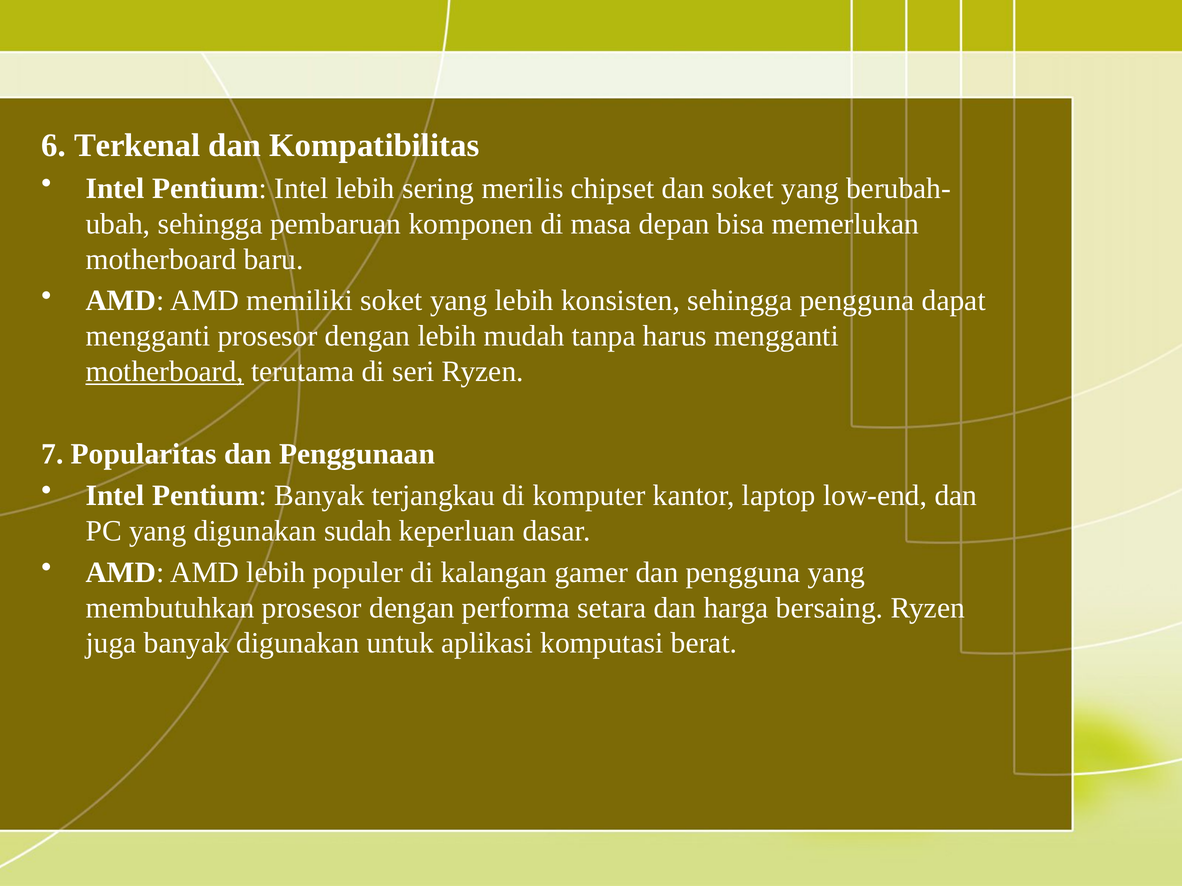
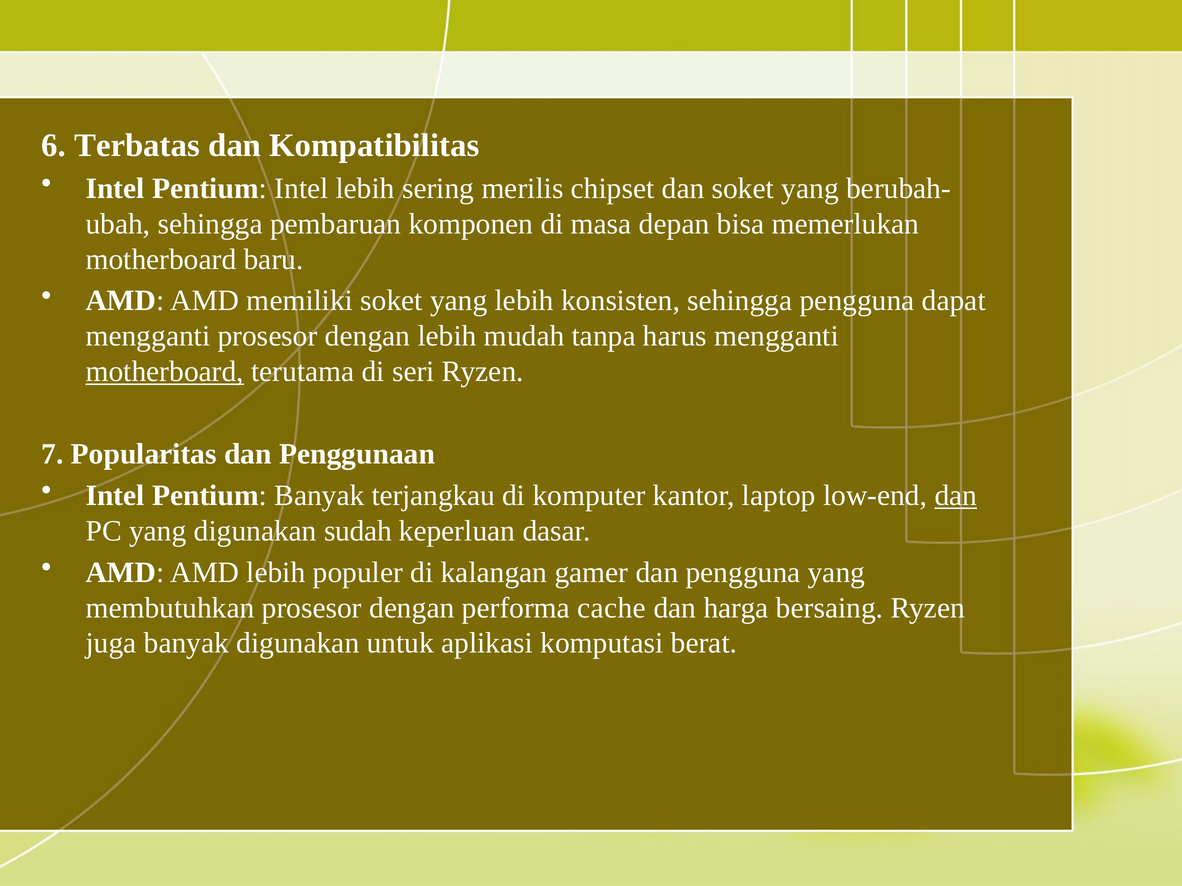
Terkenal: Terkenal -> Terbatas
dan at (956, 496) underline: none -> present
setara: setara -> cache
